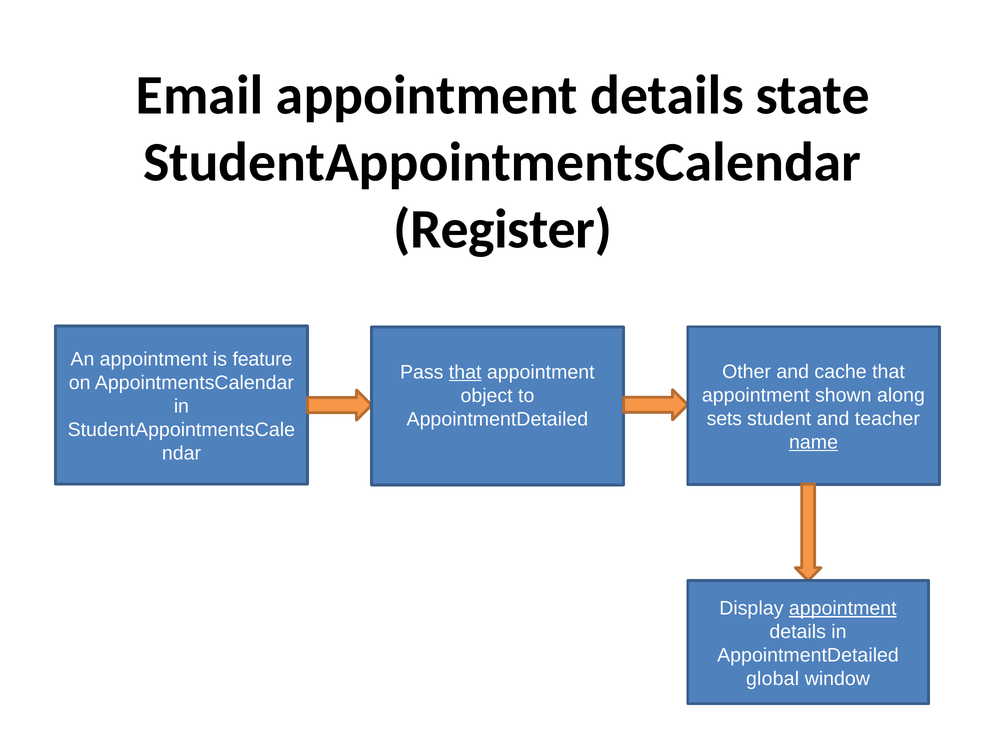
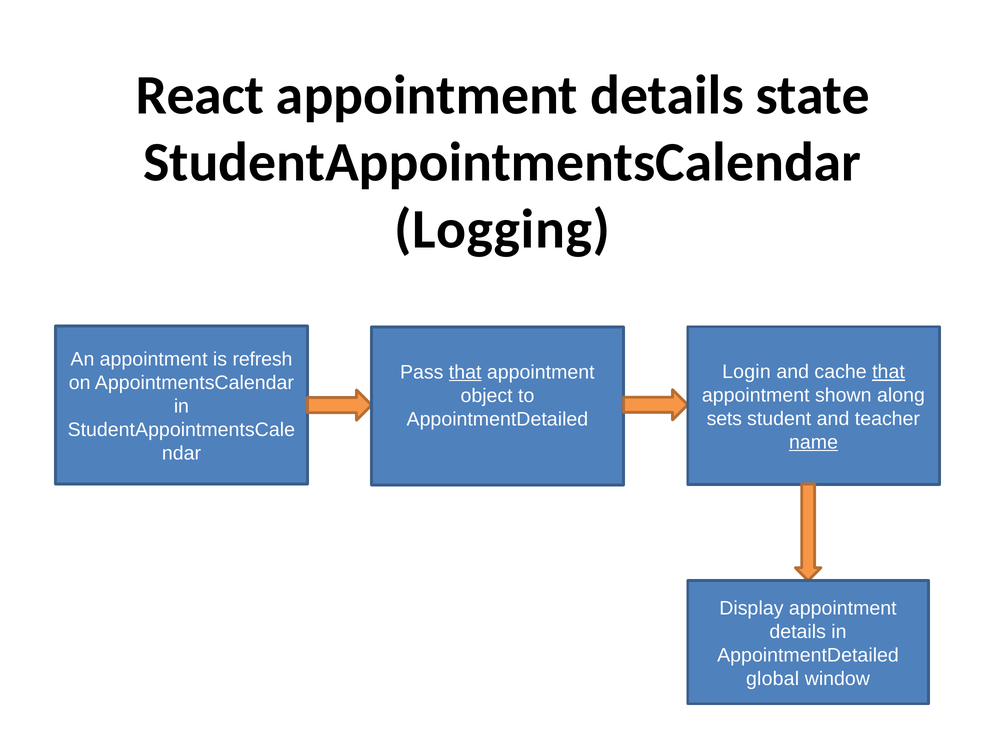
Email: Email -> React
Register: Register -> Logging
feature: feature -> refresh
Other: Other -> Login
that at (888, 372) underline: none -> present
appointment at (843, 609) underline: present -> none
